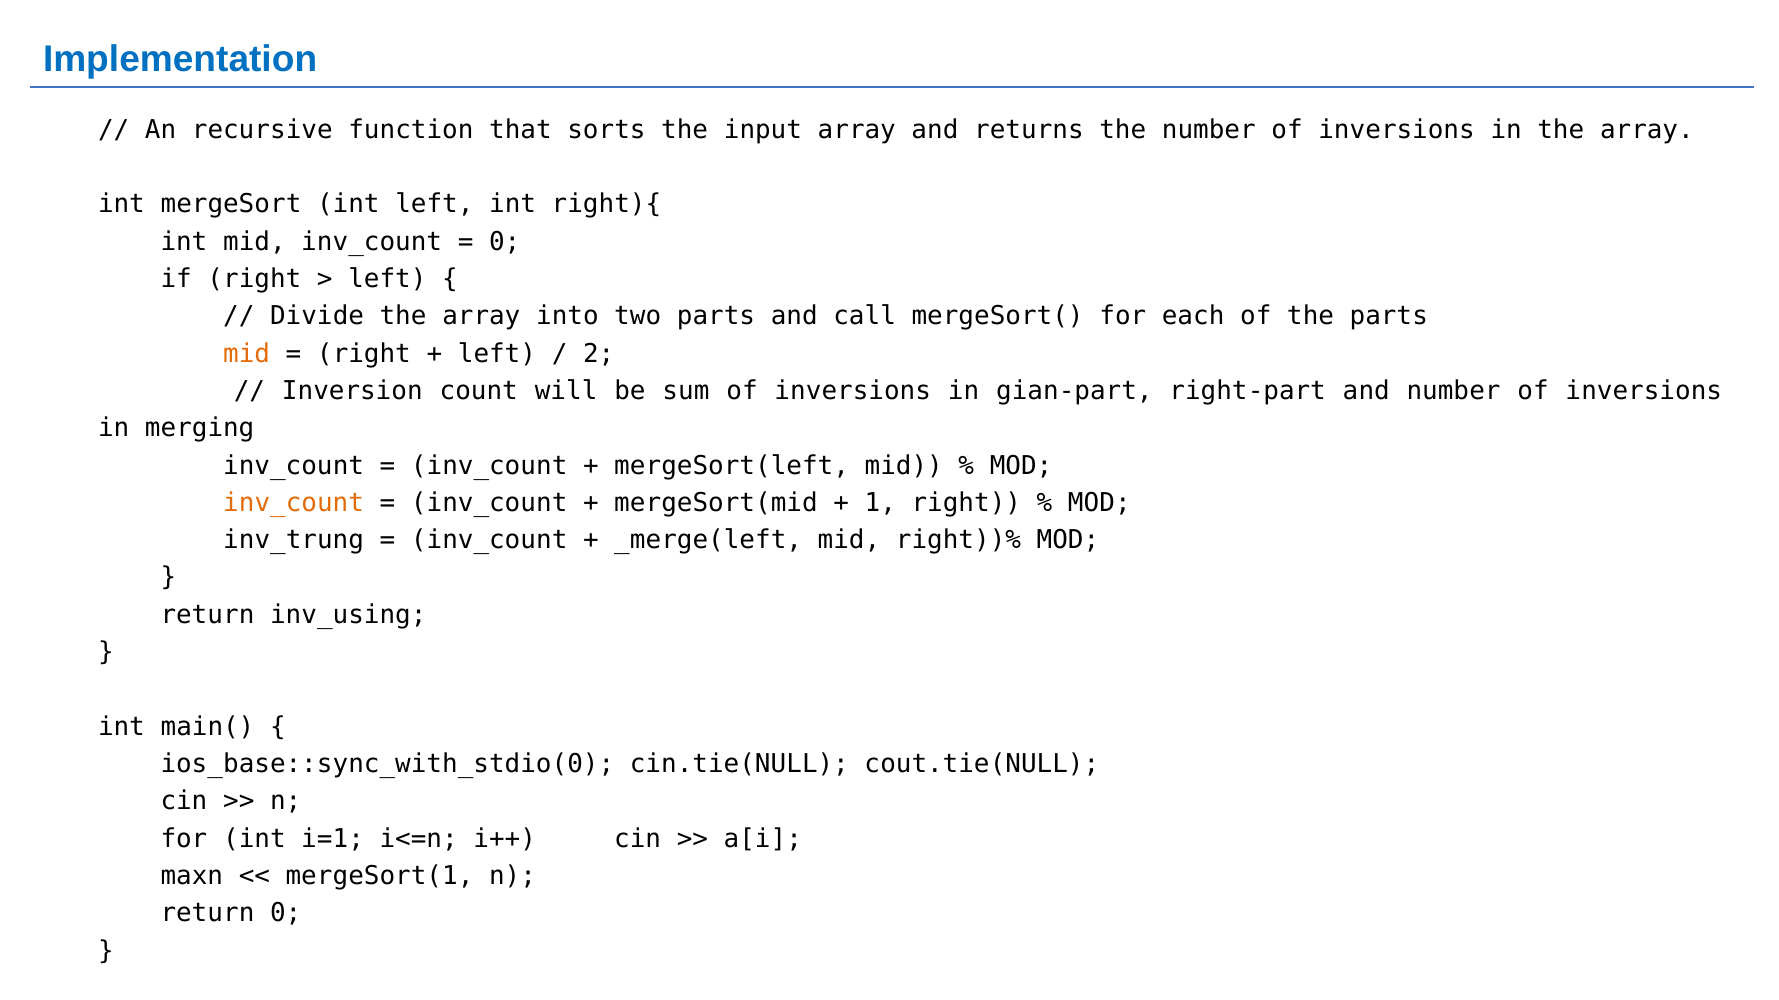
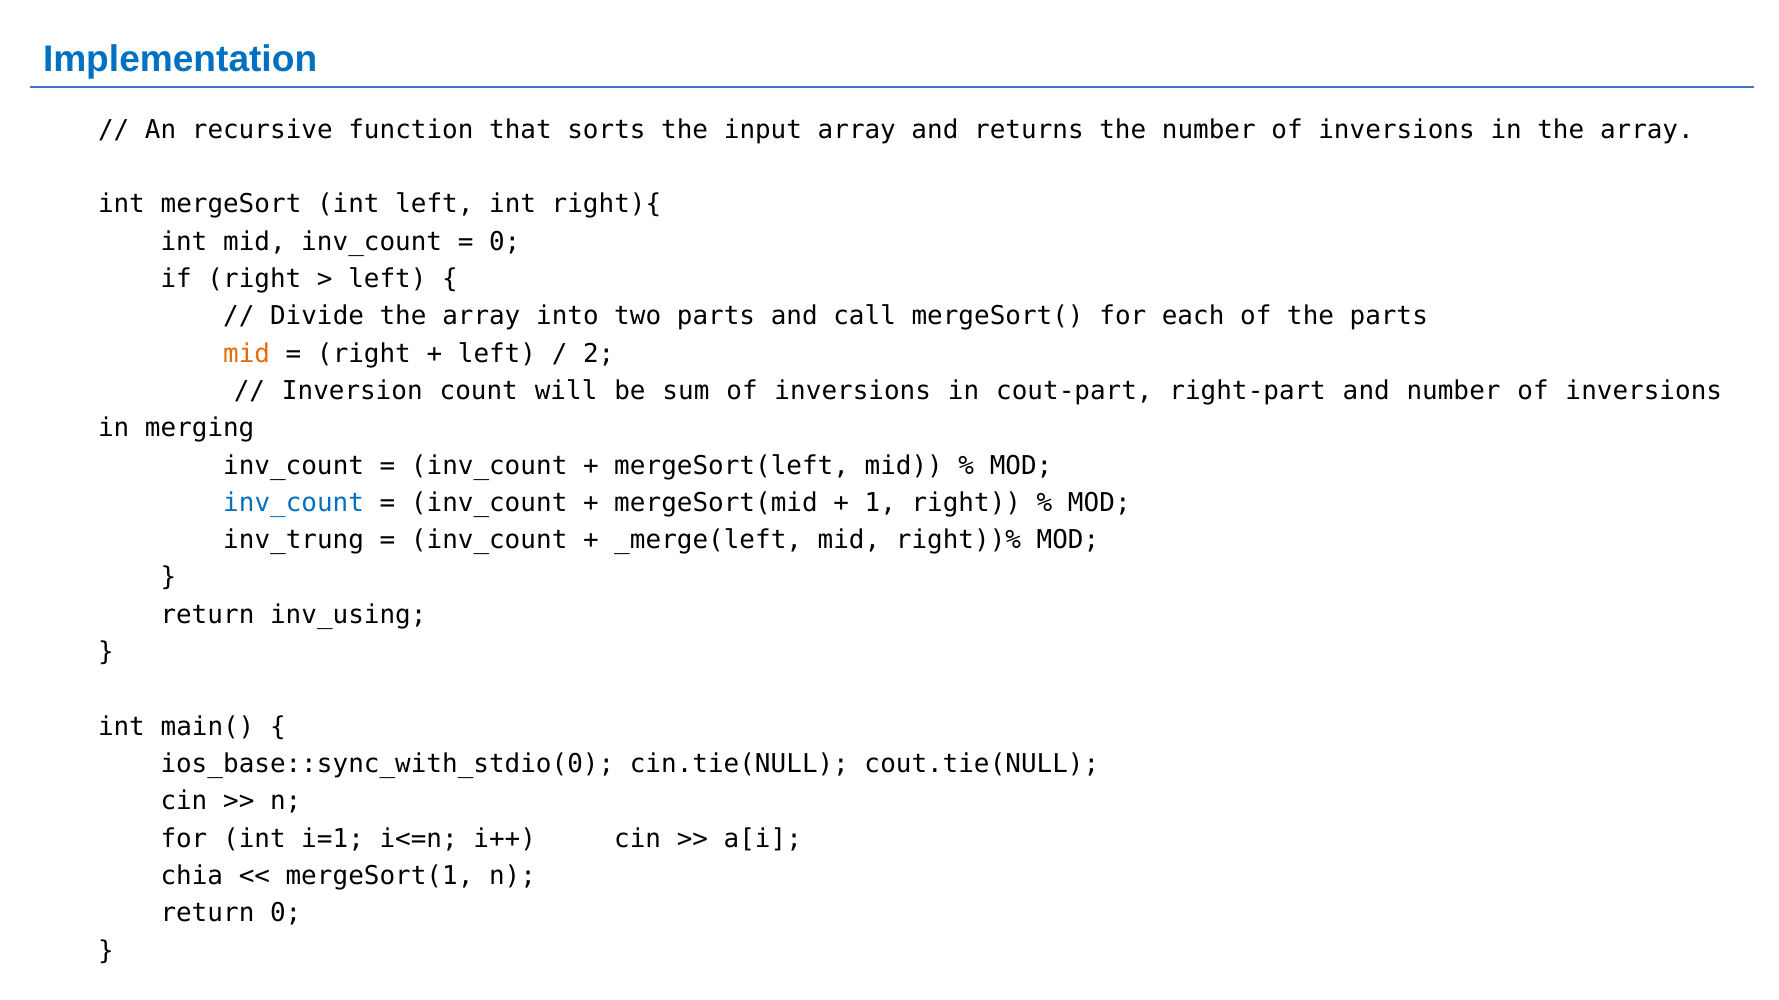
gian-part: gian-part -> cout-part
inv_count at (294, 503) colour: orange -> blue
maxn: maxn -> chia
